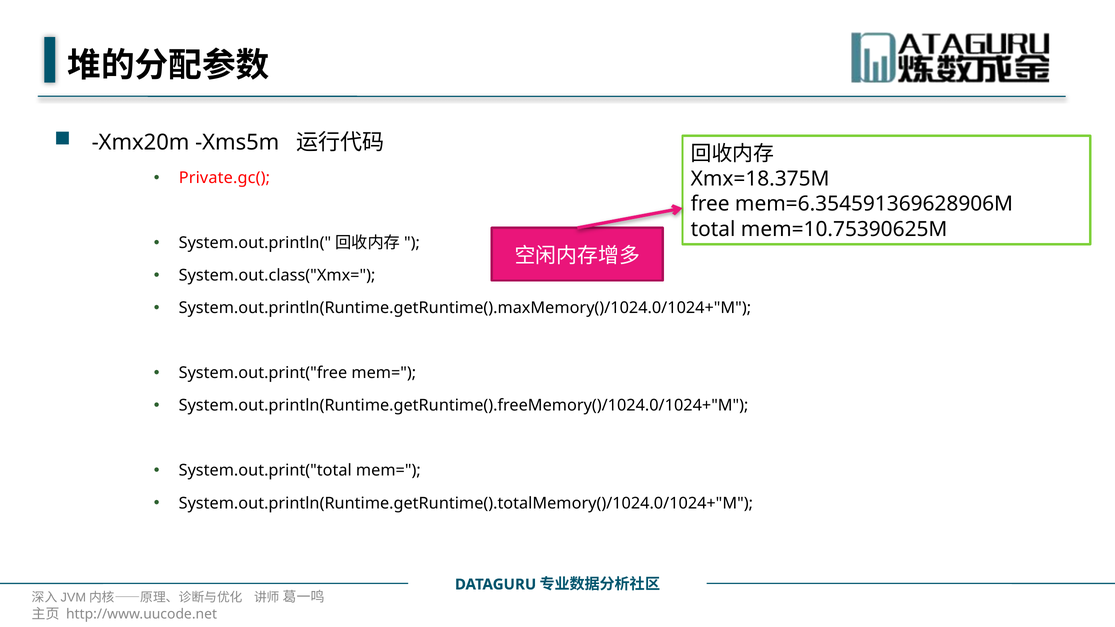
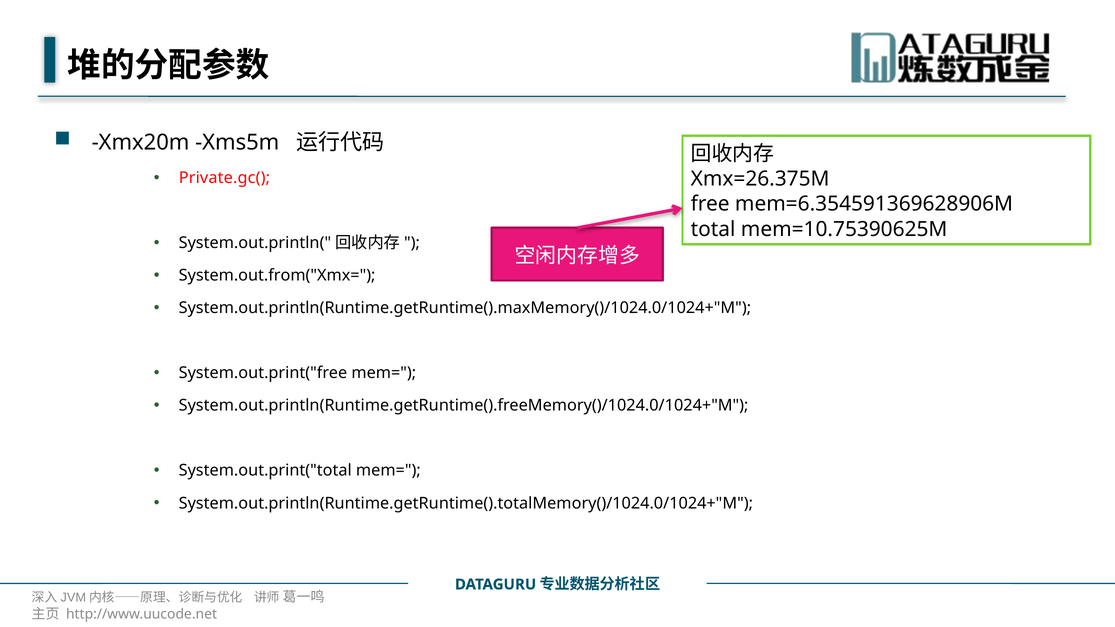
Xmx=18.375M: Xmx=18.375M -> Xmx=26.375M
System.out.class("Xmx=: System.out.class("Xmx= -> System.out.from("Xmx=
